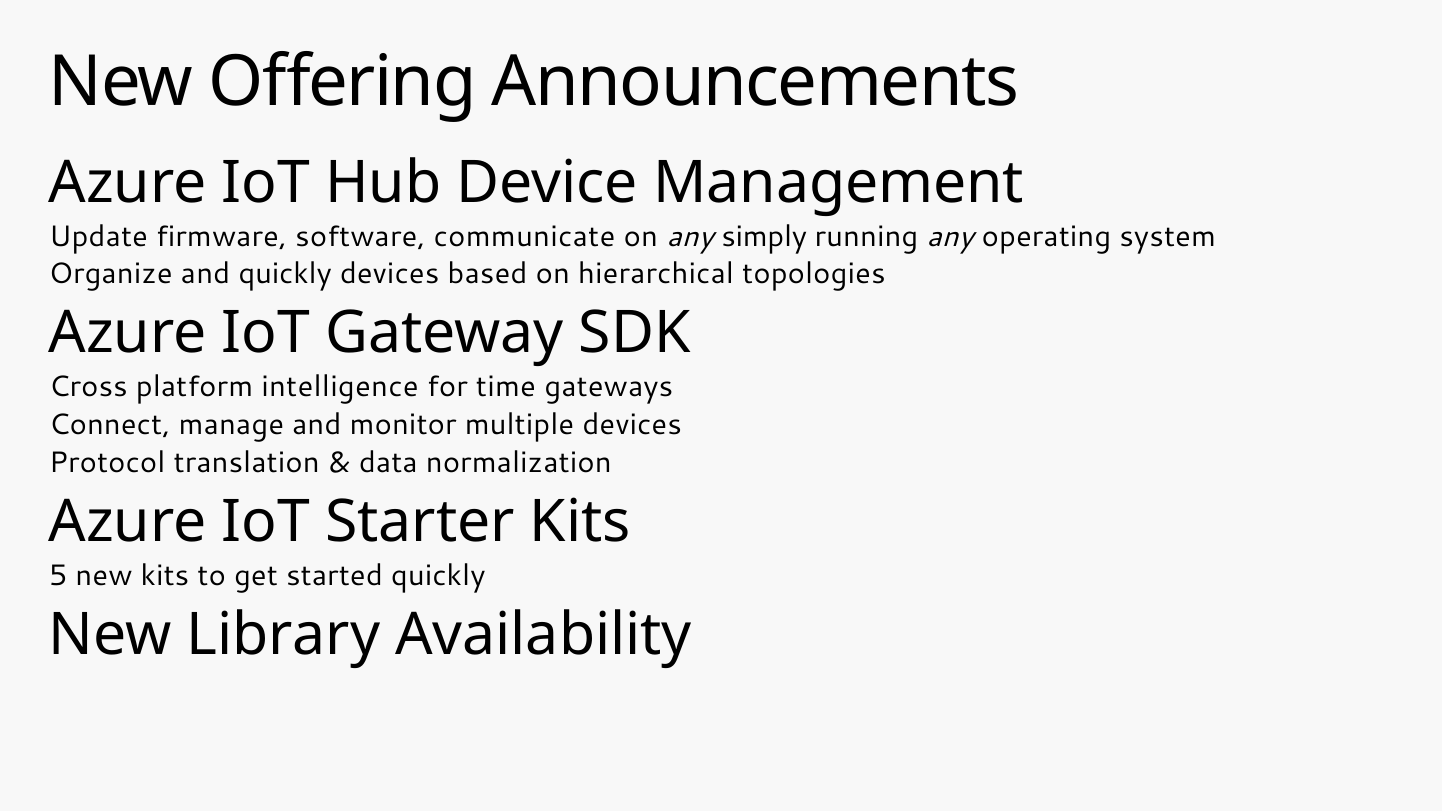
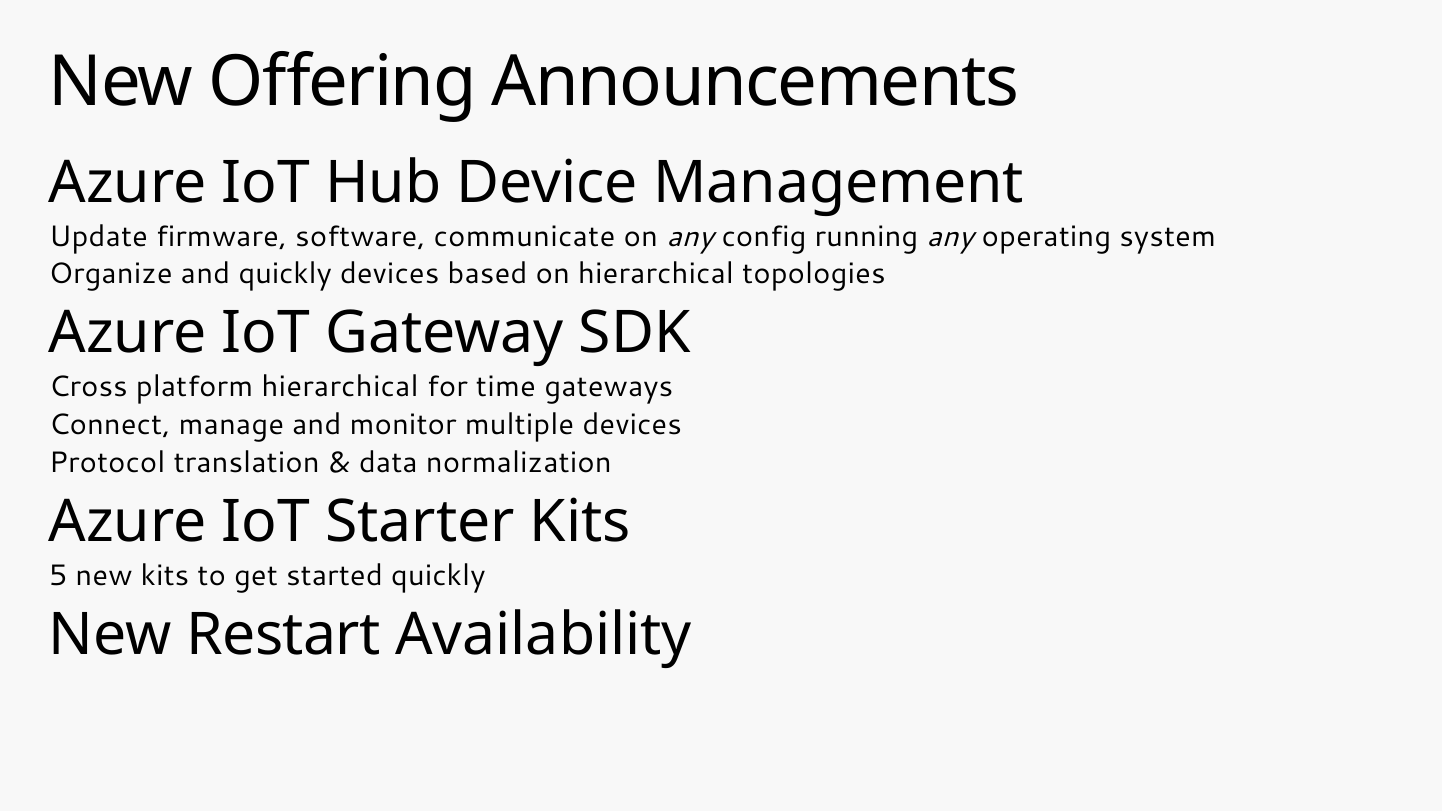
simply: simply -> config
platform intelligence: intelligence -> hierarchical
Library: Library -> Restart
